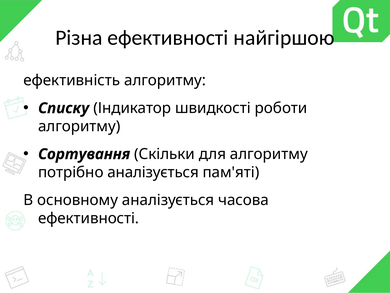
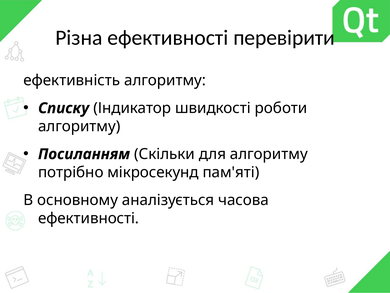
найгіршою: найгіршою -> перевірити
Сортування: Сортування -> Посиланням
потрібно аналізується: аналізується -> мікросекунд
